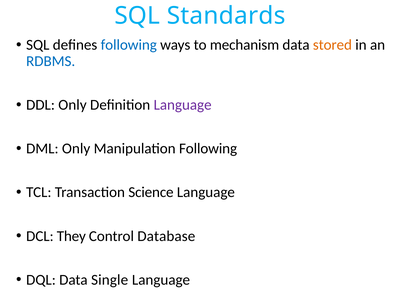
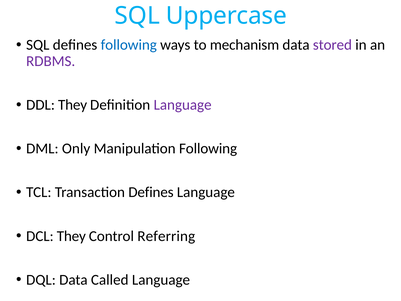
Standards: Standards -> Uppercase
stored colour: orange -> purple
RDBMS colour: blue -> purple
DDL Only: Only -> They
Transaction Science: Science -> Defines
Database: Database -> Referring
Single: Single -> Called
